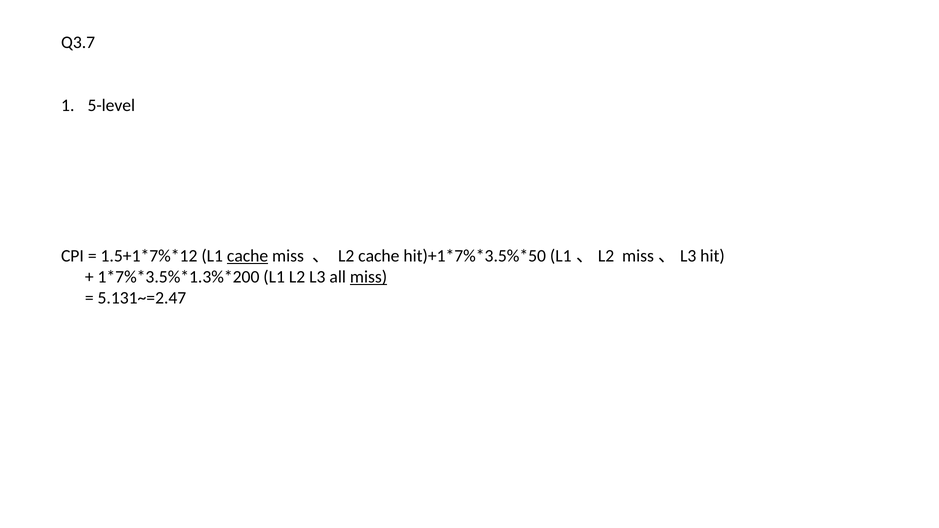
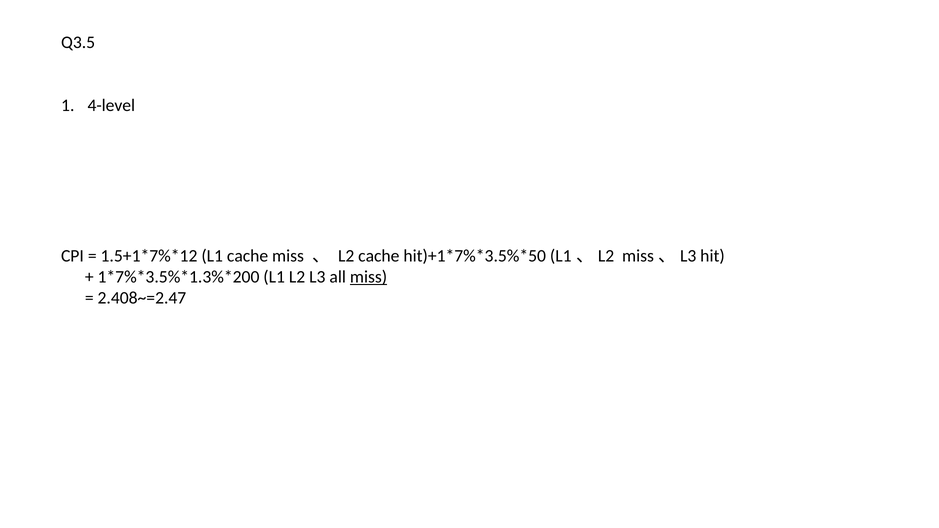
Q3.7: Q3.7 -> Q3.5
5-level: 5-level -> 4-level
cache at (248, 256) underline: present -> none
5.131~=2.47: 5.131~=2.47 -> 2.408~=2.47
